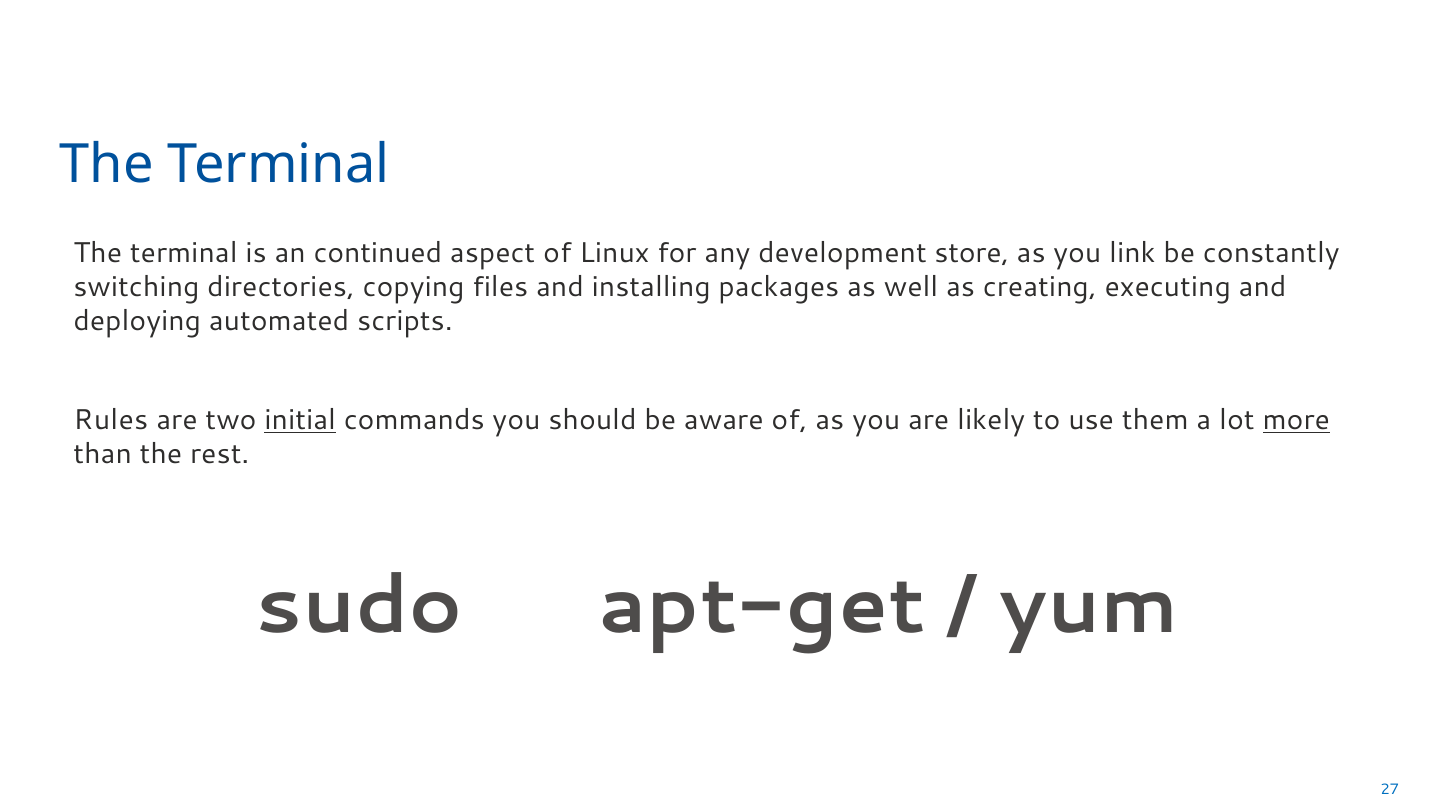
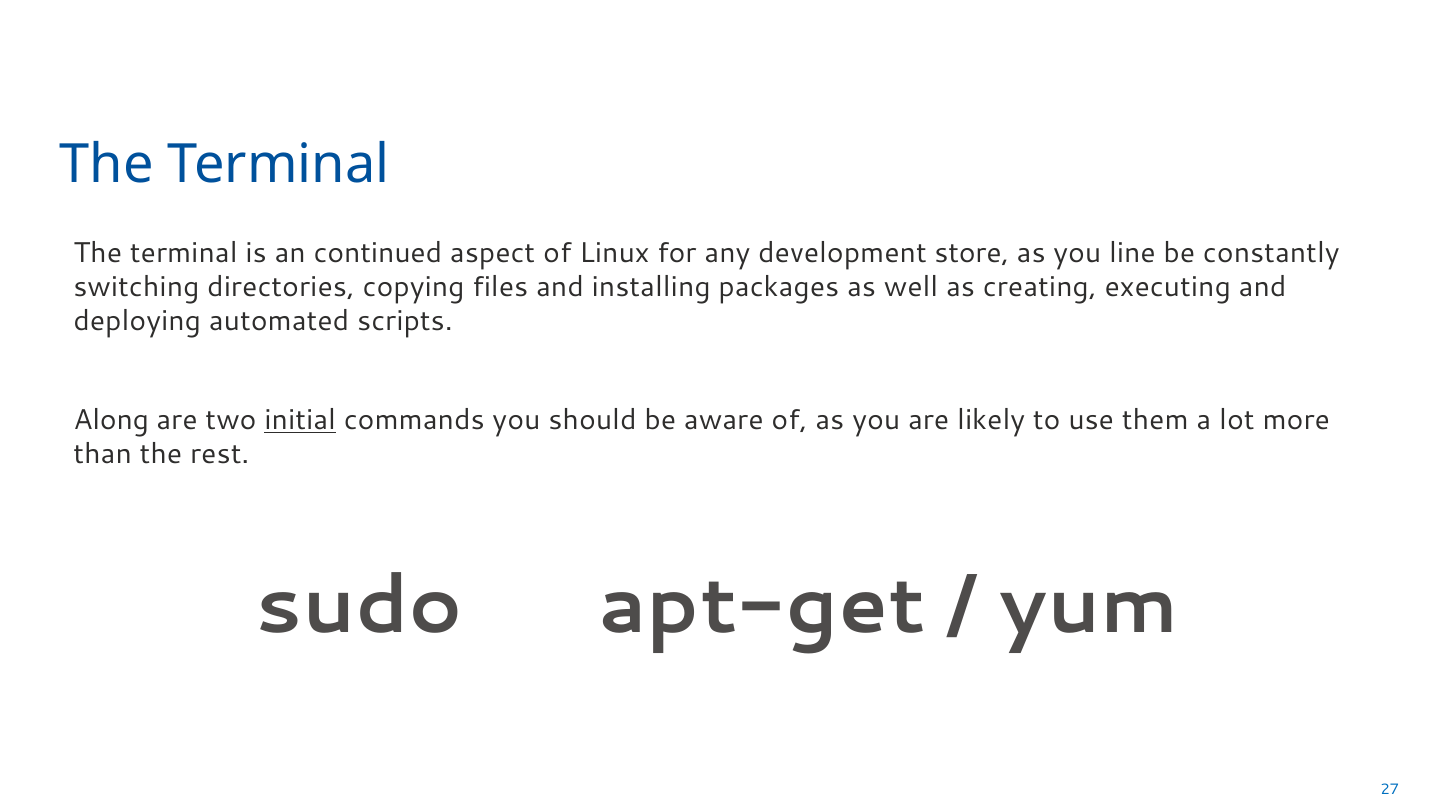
link: link -> line
Rules: Rules -> Along
more underline: present -> none
